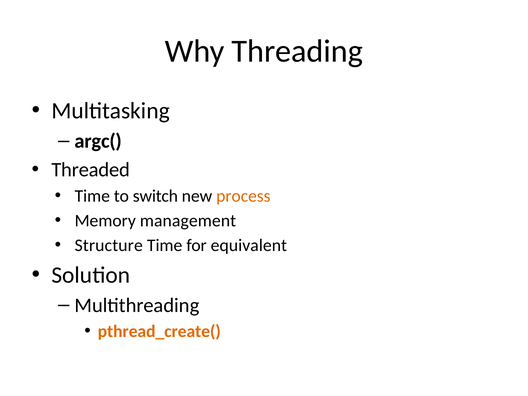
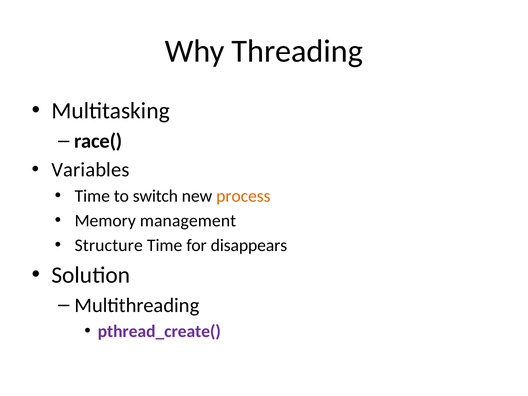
argc(: argc( -> race(
Threaded: Threaded -> Variables
equivalent: equivalent -> disappears
pthread_create( colour: orange -> purple
